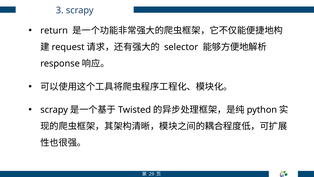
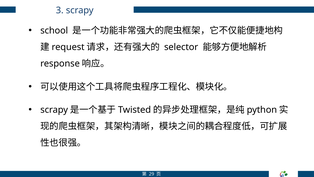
return: return -> school
